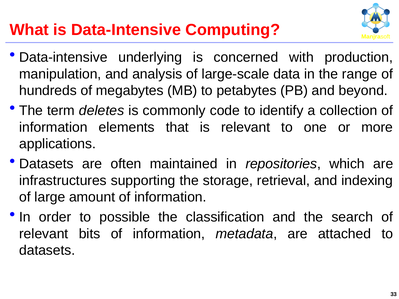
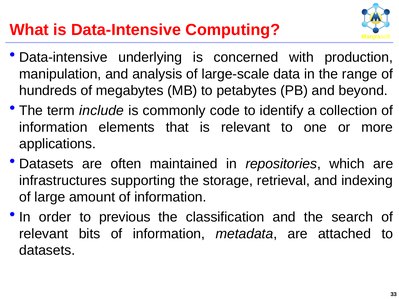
deletes: deletes -> include
possible: possible -> previous
